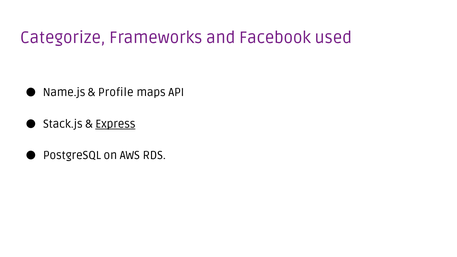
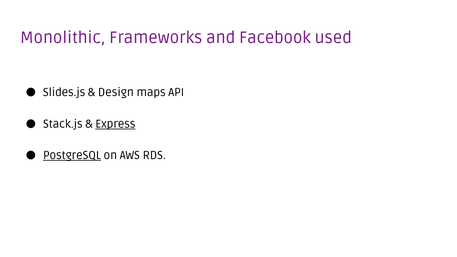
Categorize: Categorize -> Monolithic
Name.js: Name.js -> Slides.js
Profile: Profile -> Design
PostgreSQL underline: none -> present
